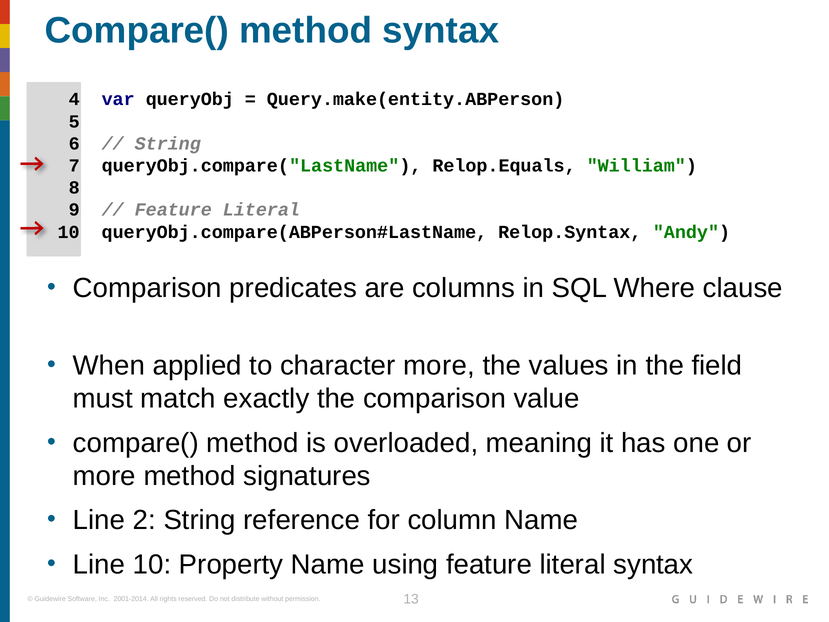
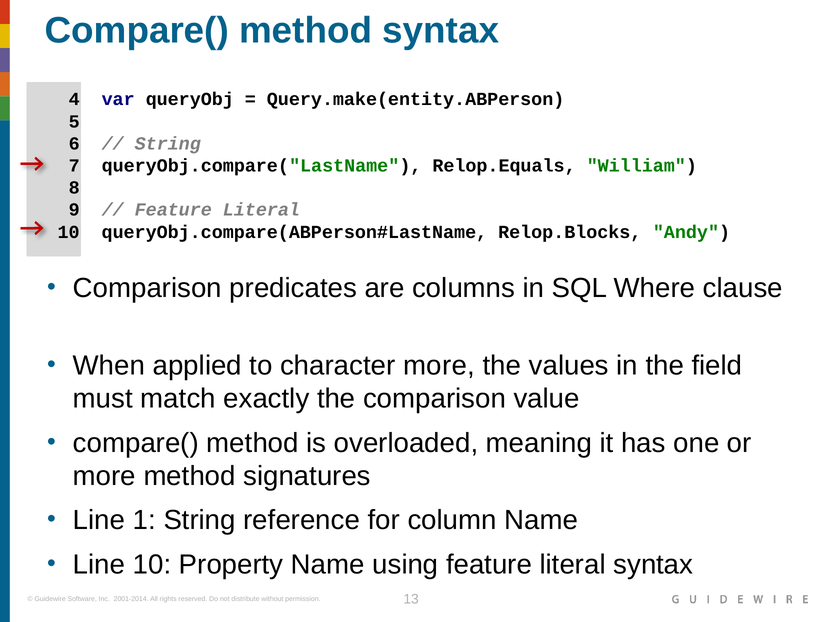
Relop.Syntax: Relop.Syntax -> Relop.Blocks
2: 2 -> 1
